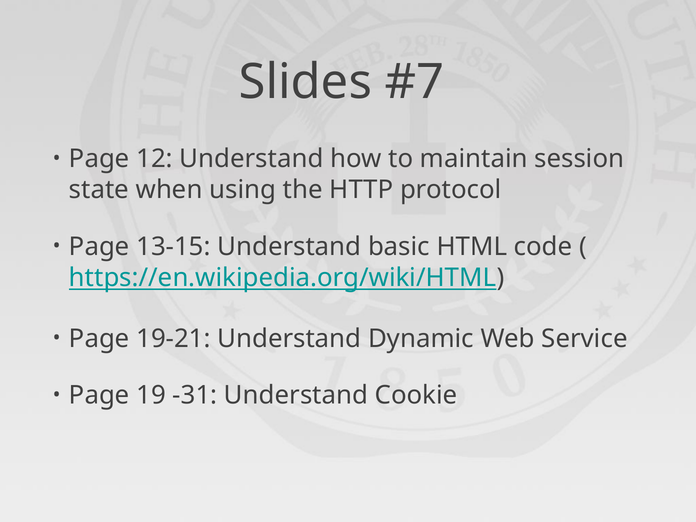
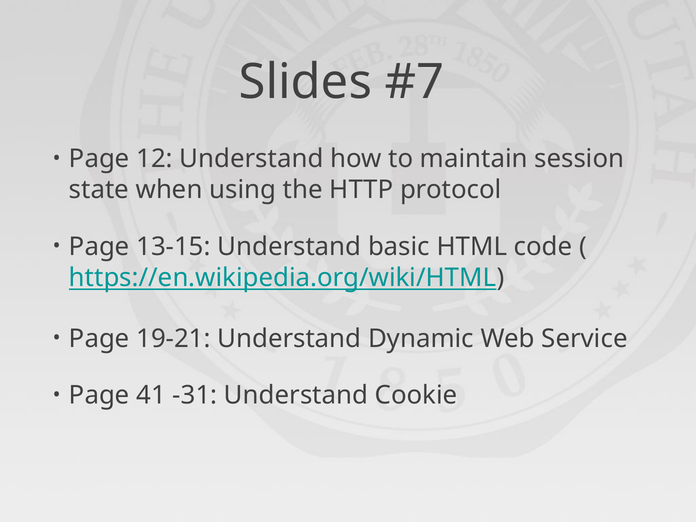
19: 19 -> 41
